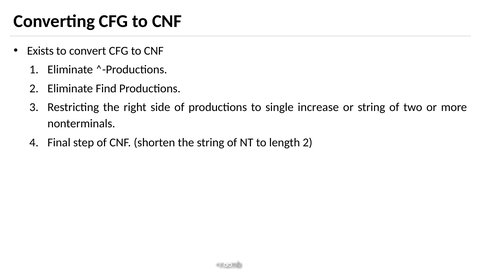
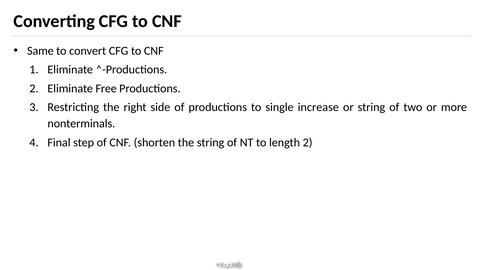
Exists: Exists -> Same
Find: Find -> Free
